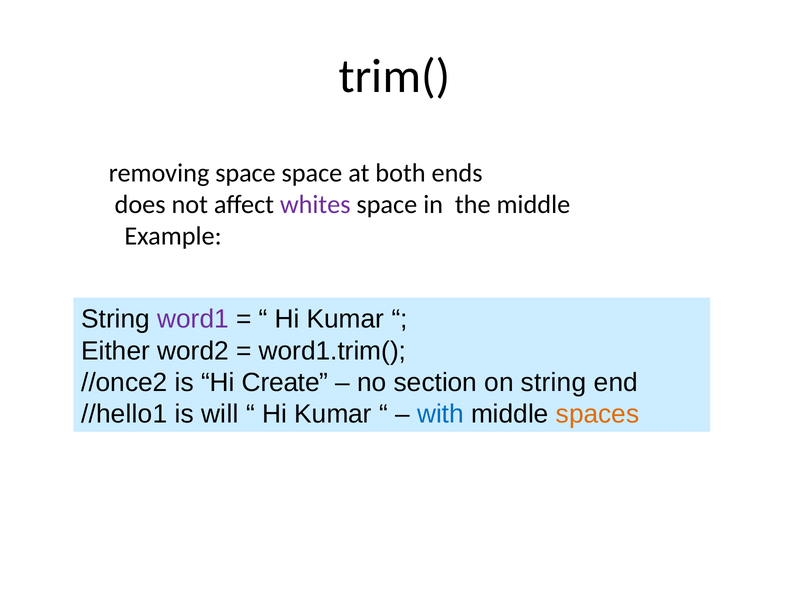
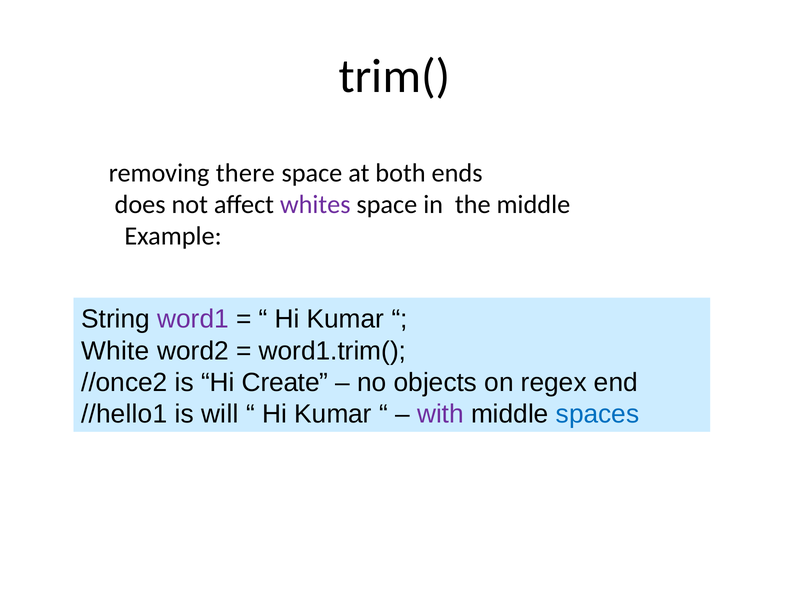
removing space: space -> there
Either: Either -> White
section: section -> objects
on string: string -> regex
with colour: blue -> purple
spaces colour: orange -> blue
